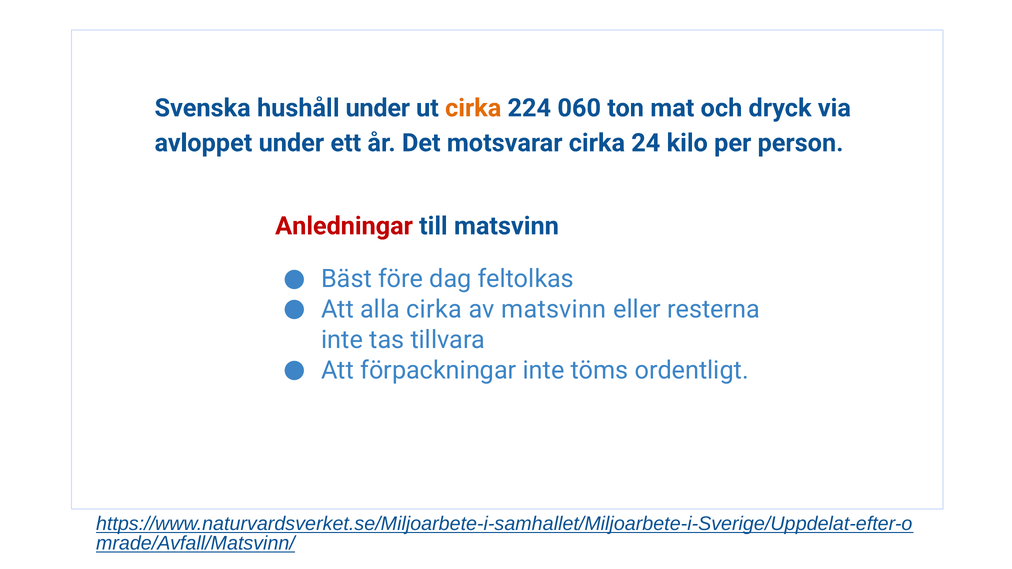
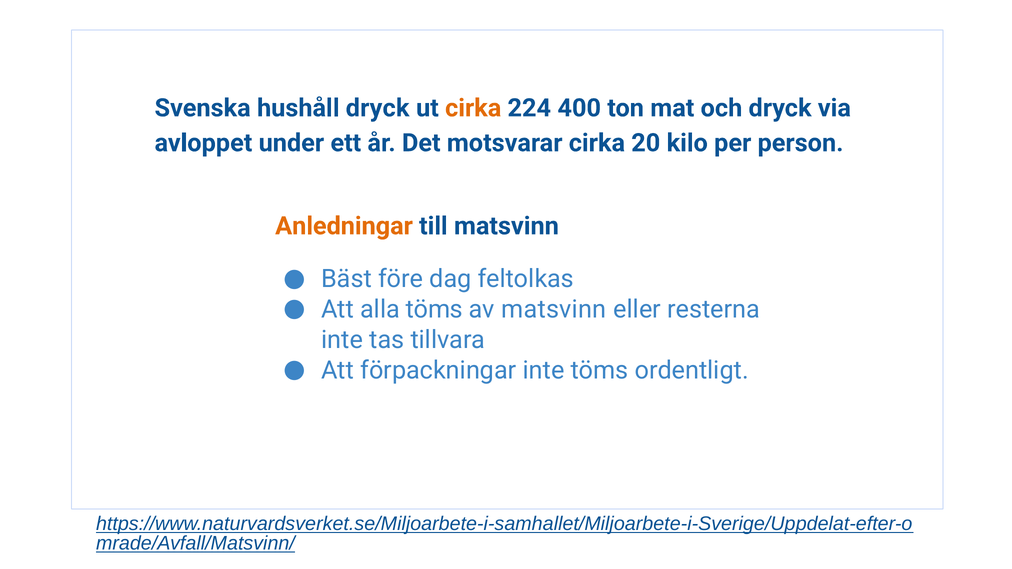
hushåll under: under -> dryck
060: 060 -> 400
24: 24 -> 20
Anledningar colour: red -> orange
alla cirka: cirka -> töms
